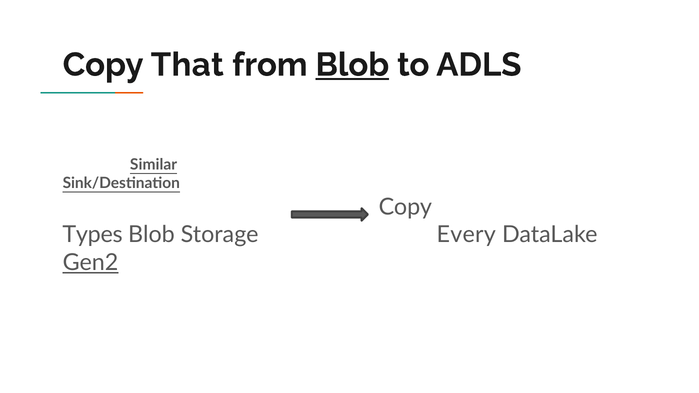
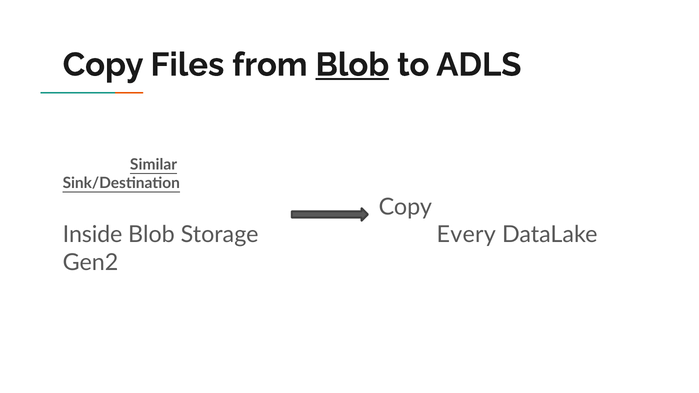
That: That -> Files
Types: Types -> Inside
Gen2 underline: present -> none
